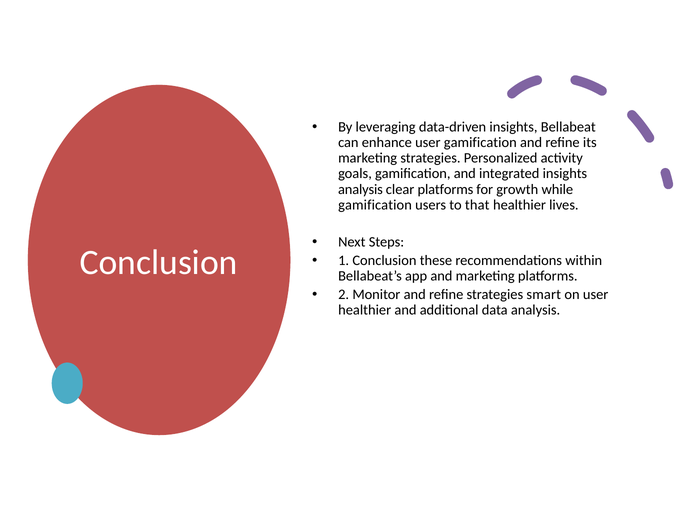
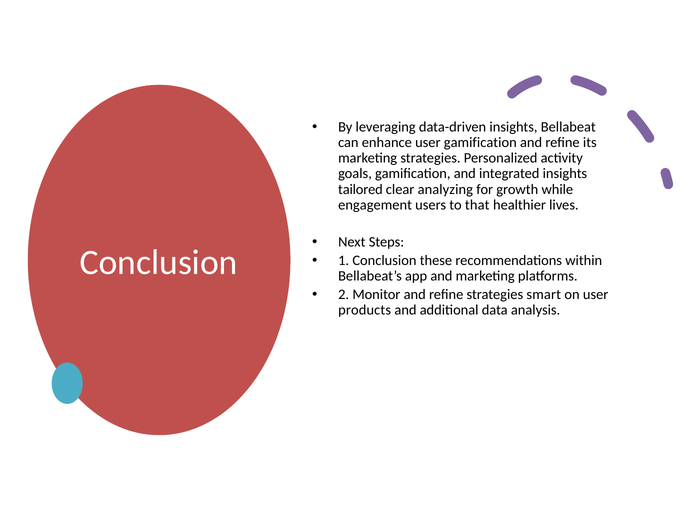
analysis at (360, 189): analysis -> tailored
clear platforms: platforms -> analyzing
gamification at (375, 205): gamification -> engagement
healthier at (365, 310): healthier -> products
